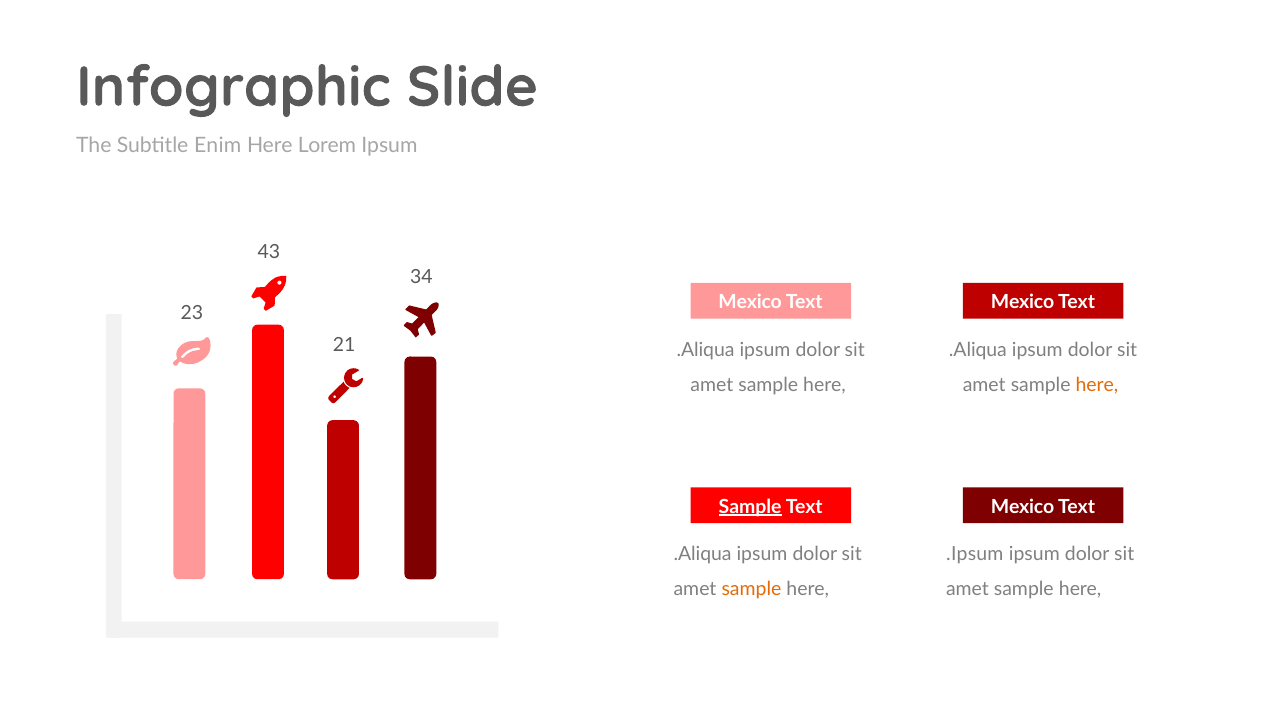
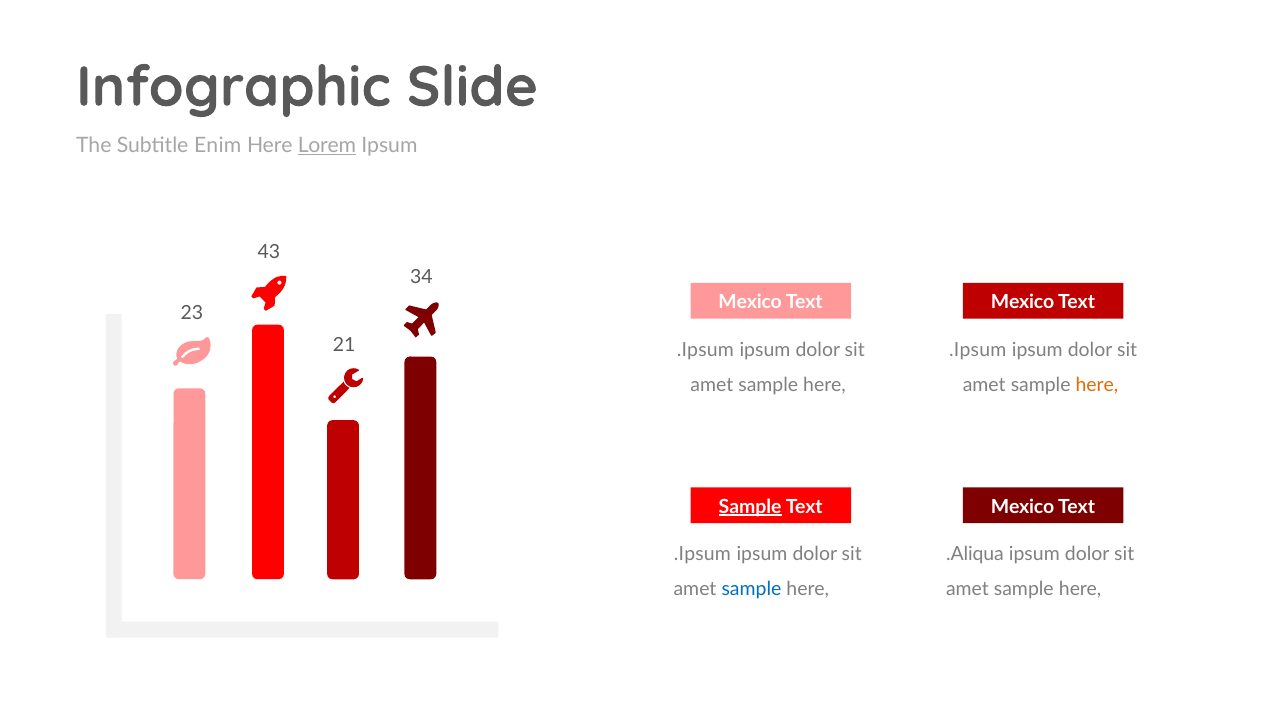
Lorem underline: none -> present
.Aliqua at (706, 350): .Aliqua -> .Ipsum
.Aliqua at (978, 350): .Aliqua -> .Ipsum
.Aliqua at (703, 555): .Aliqua -> .Ipsum
.Ipsum: .Ipsum -> .Aliqua
sample at (751, 590) colour: orange -> blue
